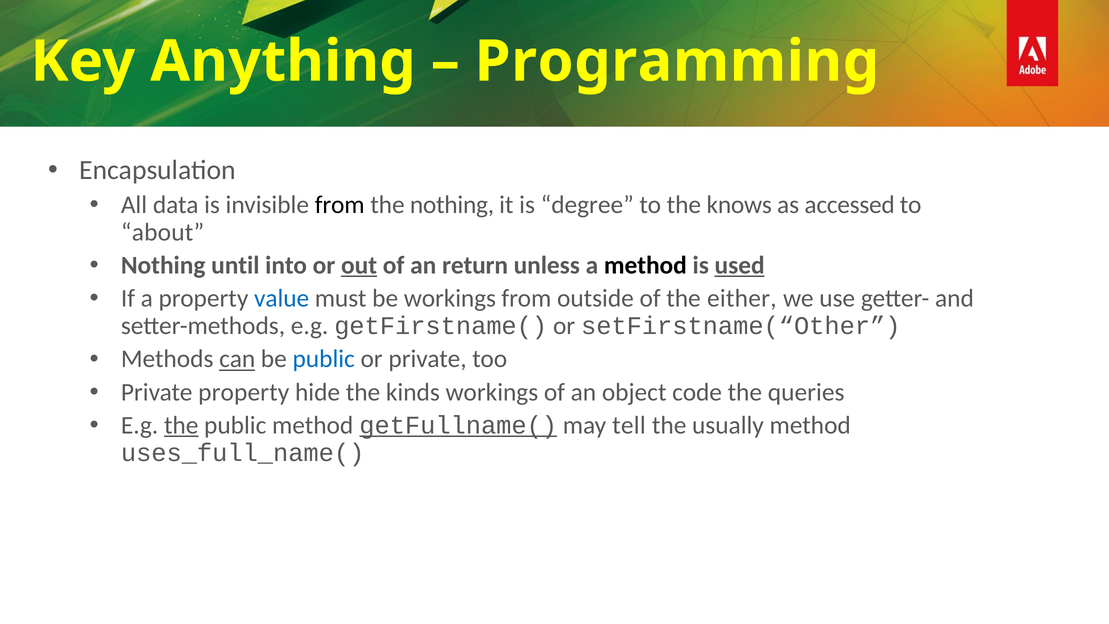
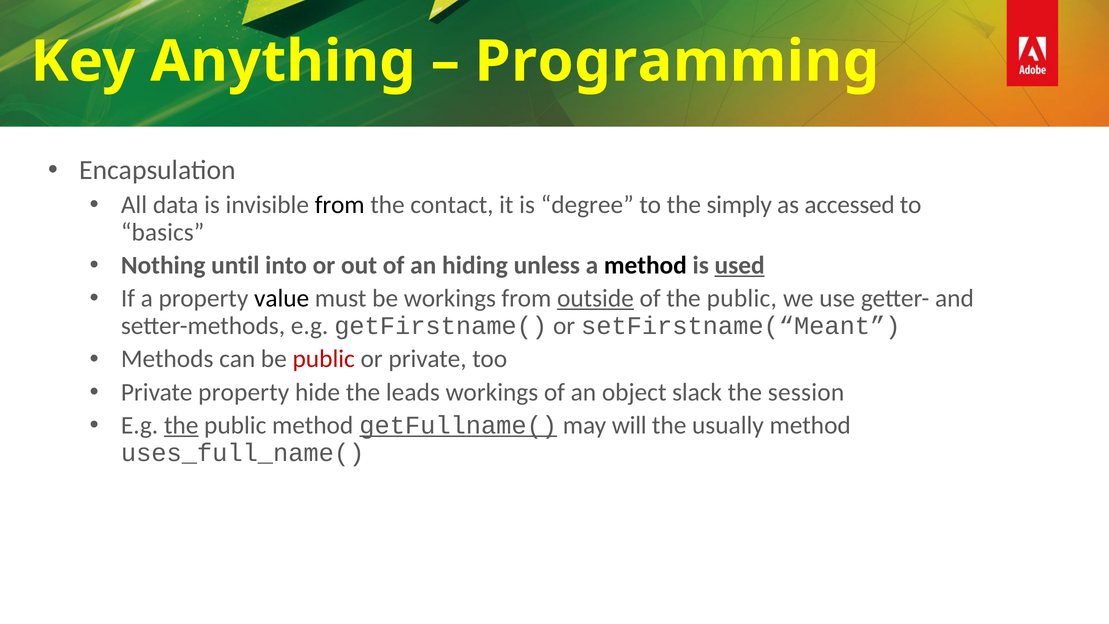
the nothing: nothing -> contact
knows: knows -> simply
about: about -> basics
out underline: present -> none
return: return -> hiding
value colour: blue -> black
outside underline: none -> present
of the either: either -> public
setFirstname(“Other: setFirstname(“Other -> setFirstname(“Meant
can underline: present -> none
public at (324, 359) colour: blue -> red
kinds: kinds -> leads
code: code -> slack
queries: queries -> session
tell: tell -> will
